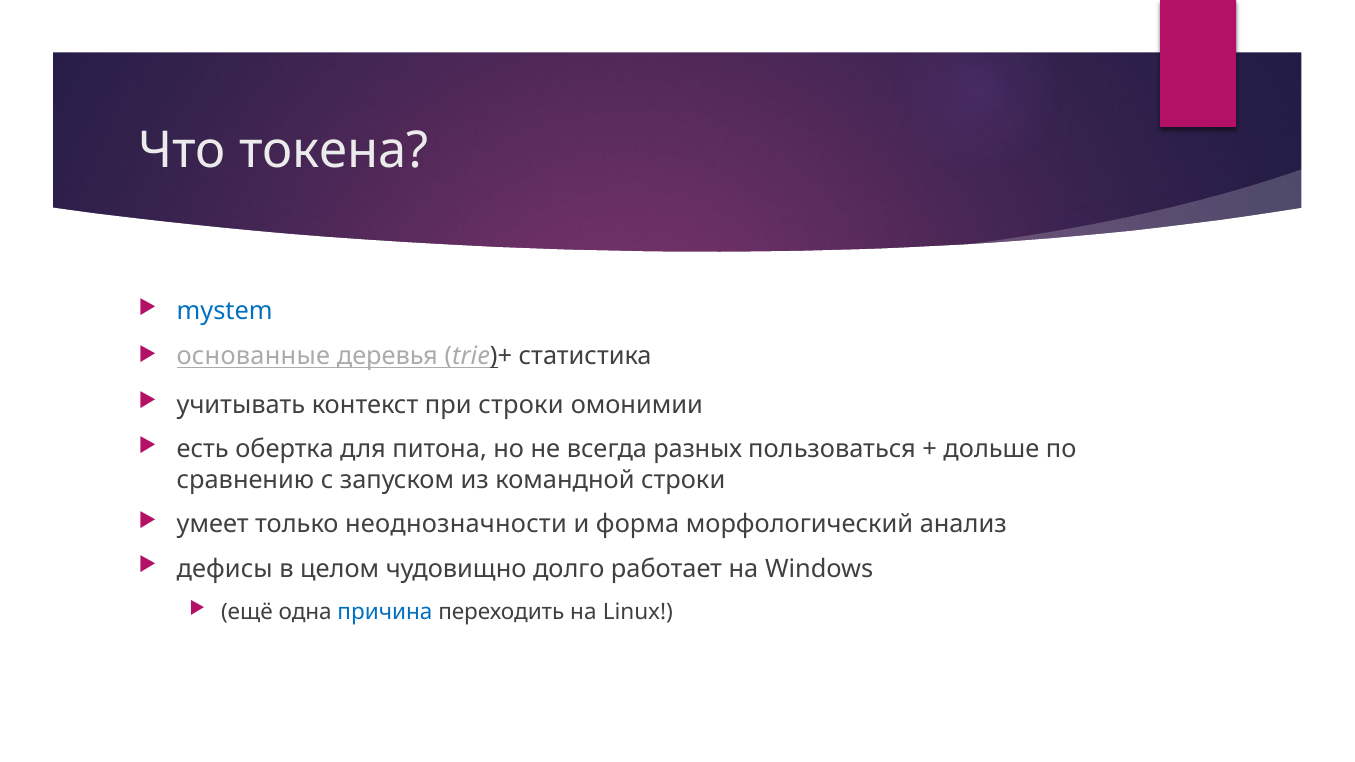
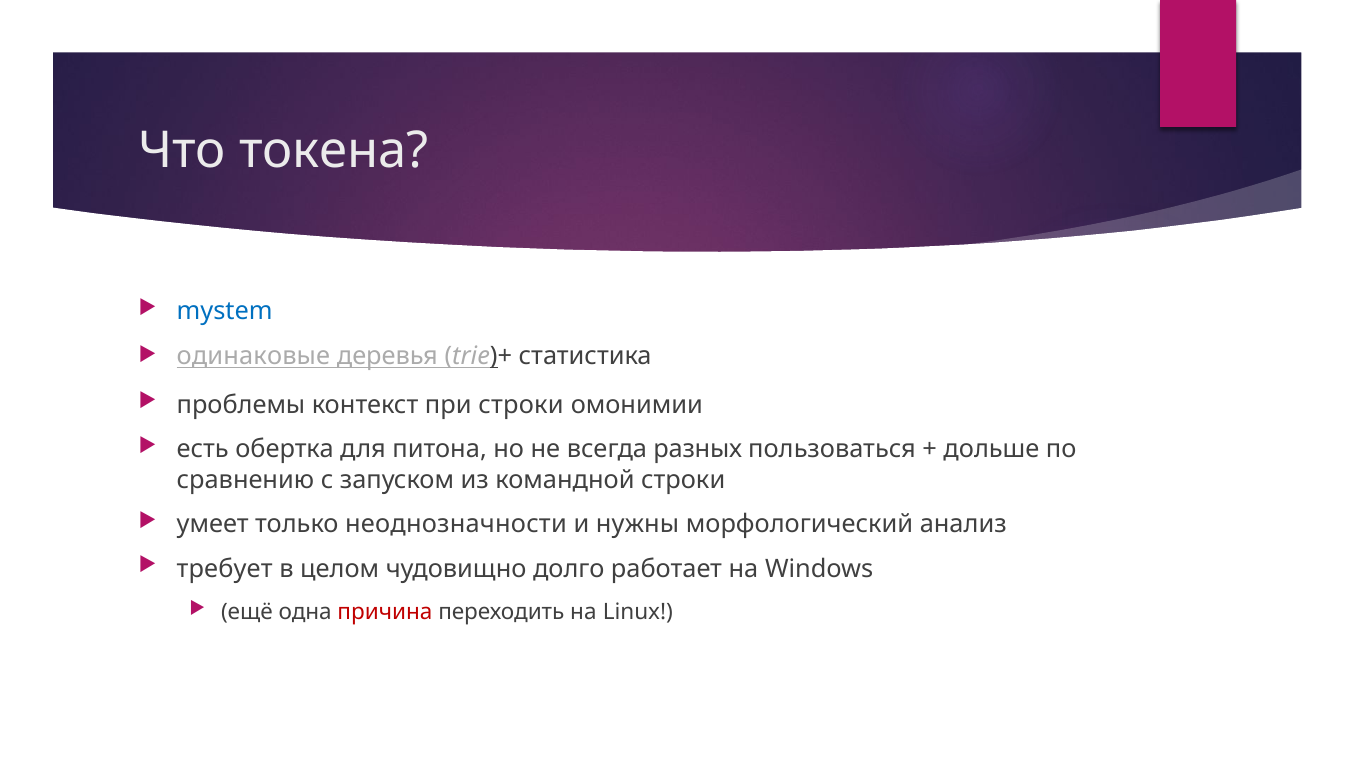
основанные: основанные -> одинаковые
учитывать: учитывать -> проблемы
форма: форма -> нужны
дефисы: дефисы -> требует
причина colour: blue -> red
